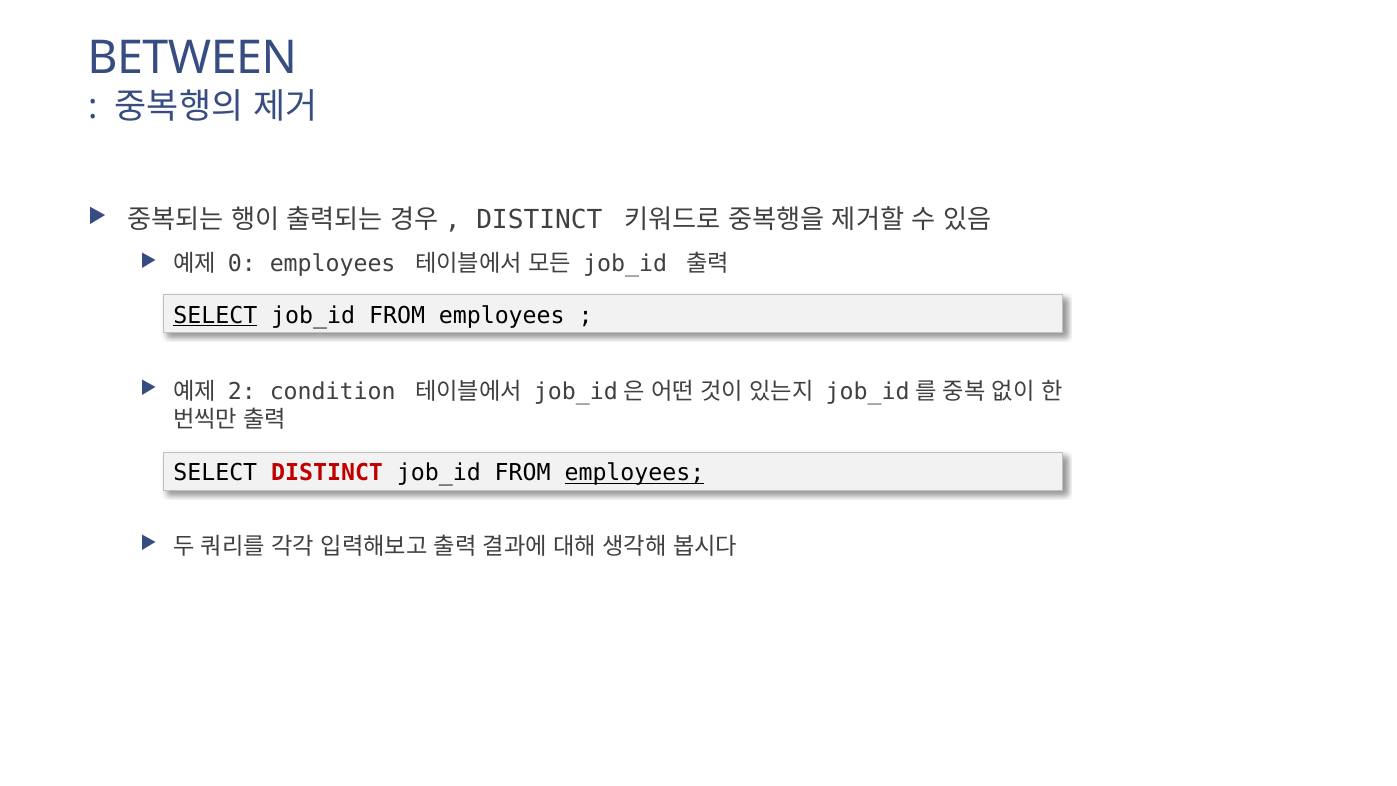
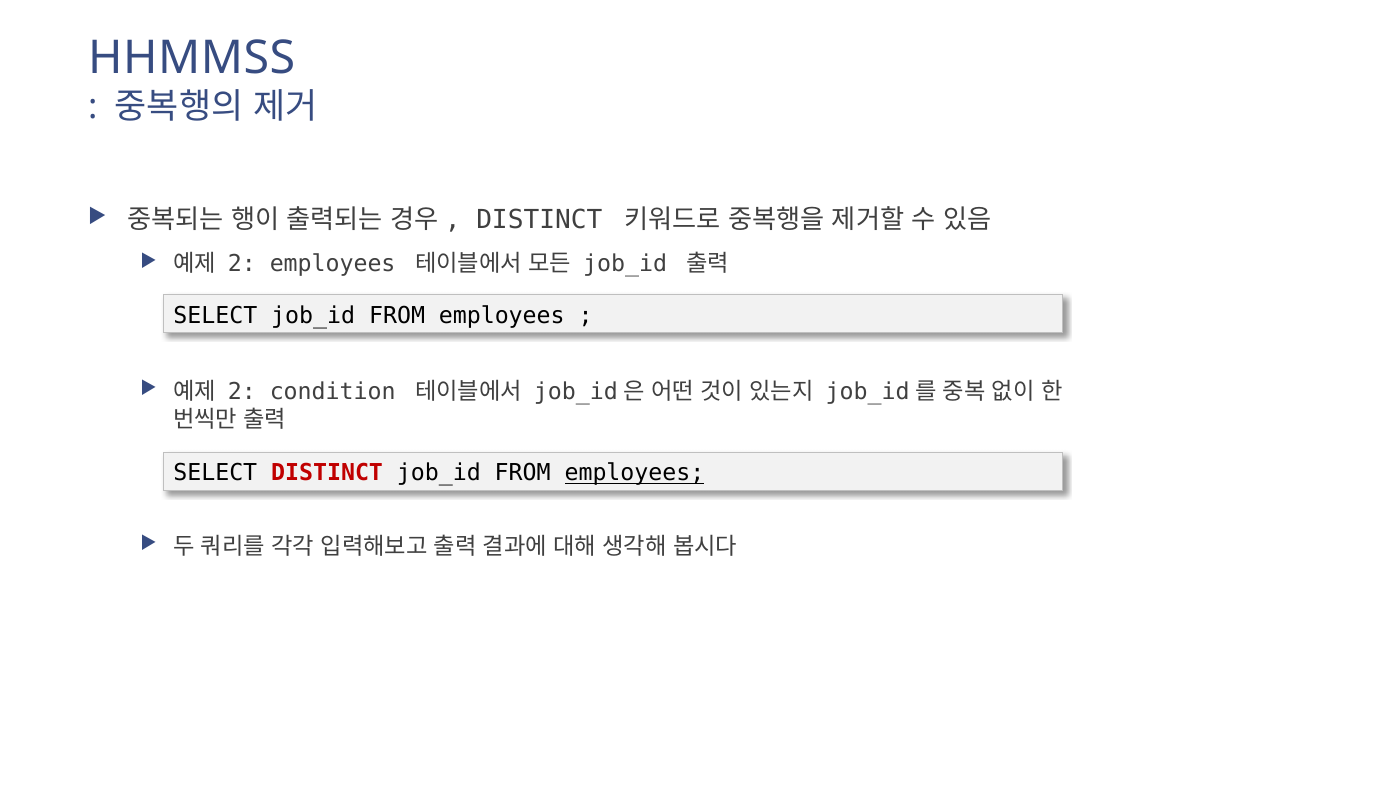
BETWEEN: BETWEEN -> HHMMSS
0 at (242, 264): 0 -> 2
SELECT at (215, 315) underline: present -> none
